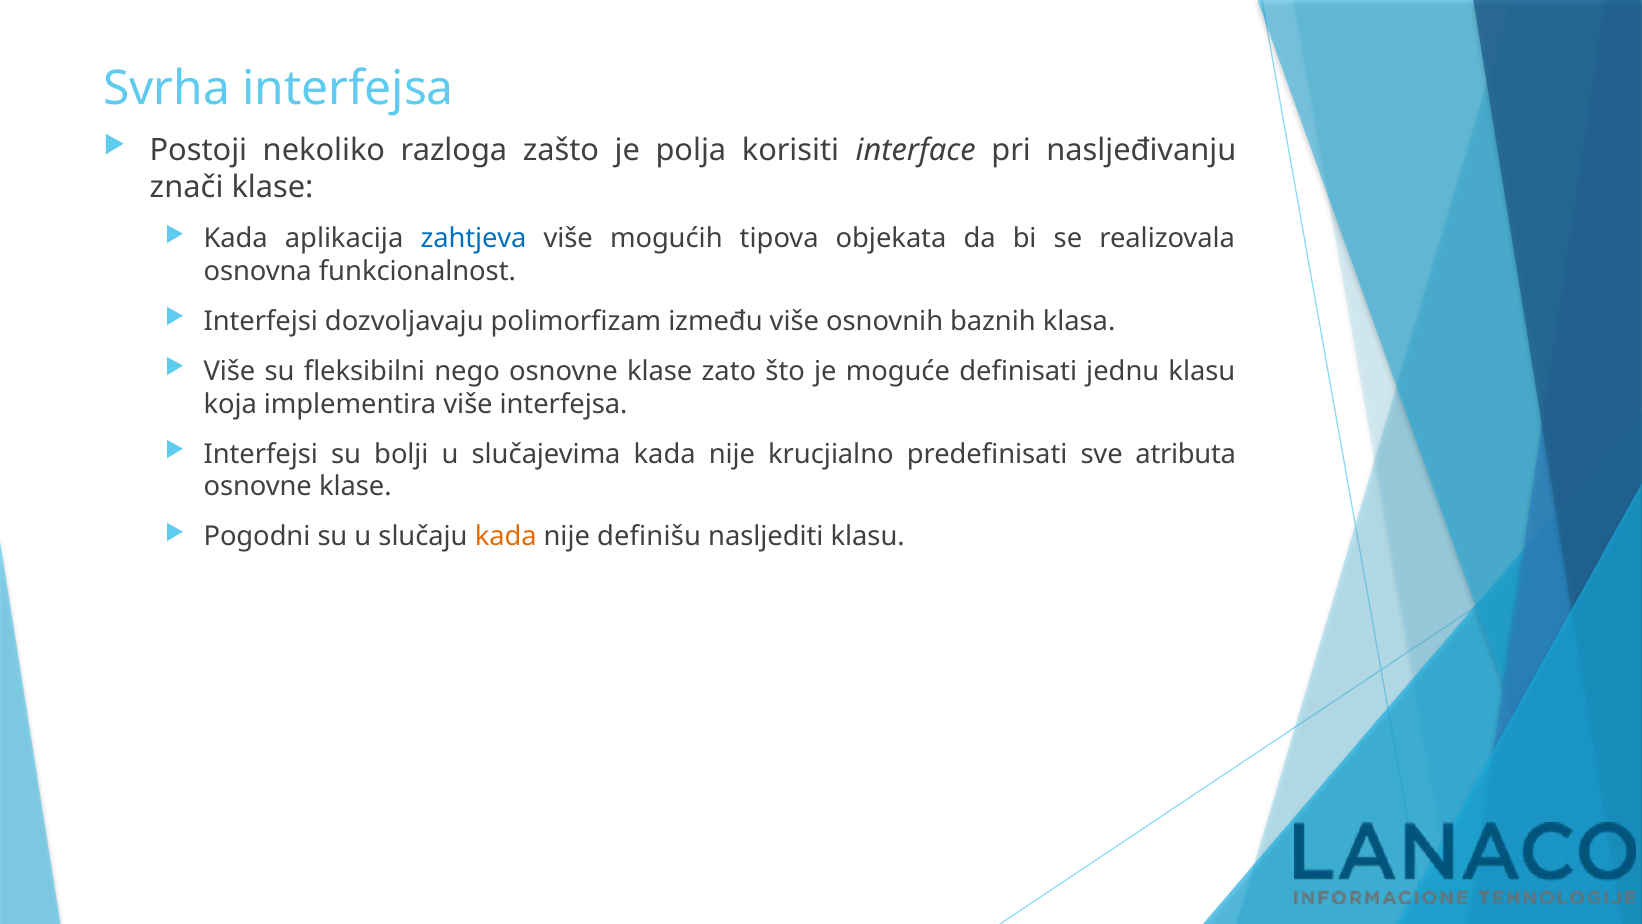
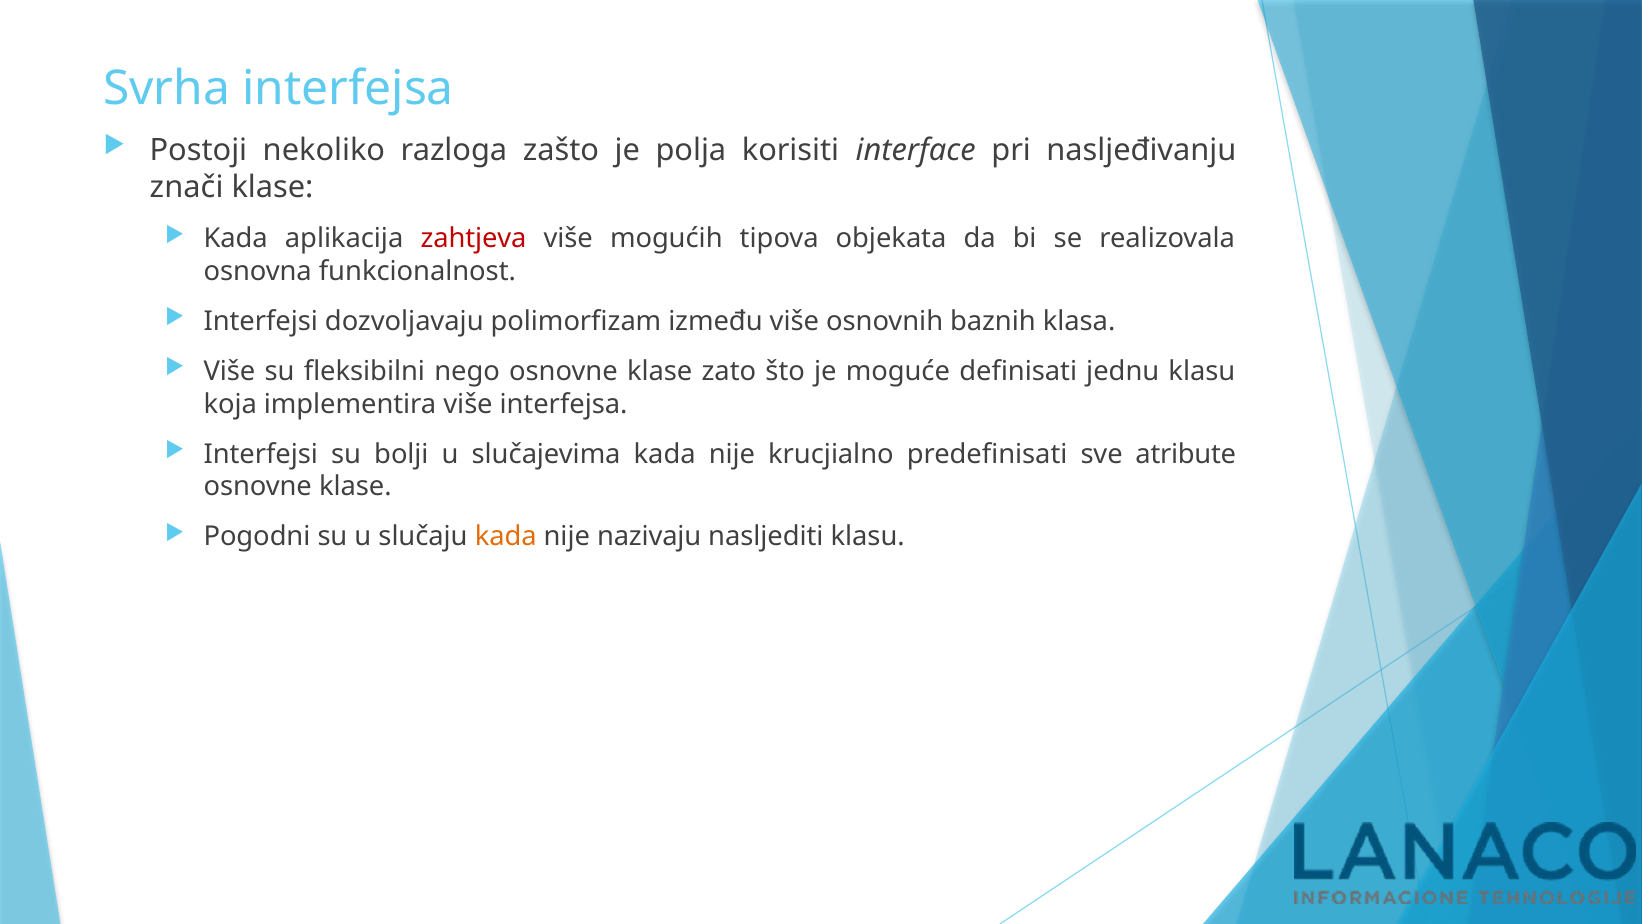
zahtjeva colour: blue -> red
atributa: atributa -> atribute
definišu: definišu -> nazivaju
